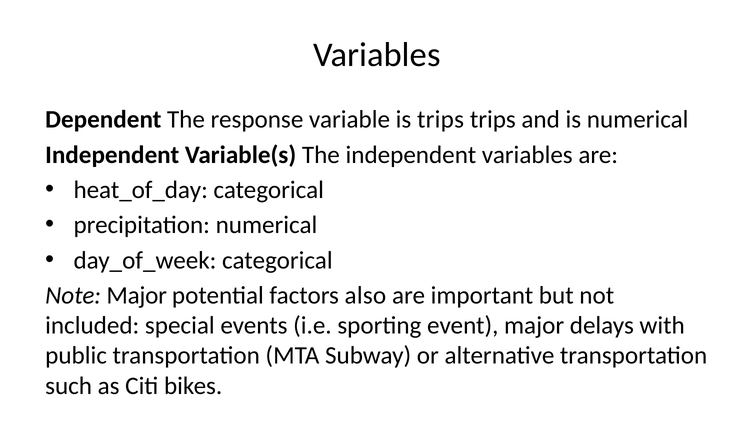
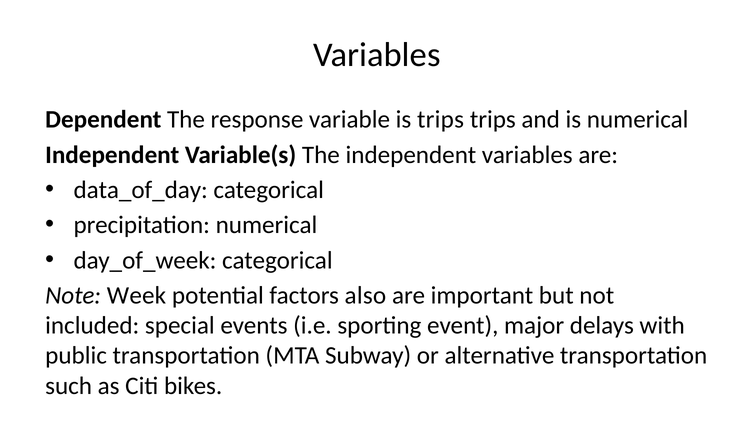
heat_of_day: heat_of_day -> data_of_day
Note Major: Major -> Week
